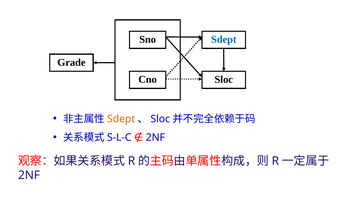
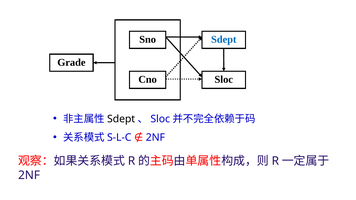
Sdept at (121, 119) colour: orange -> black
